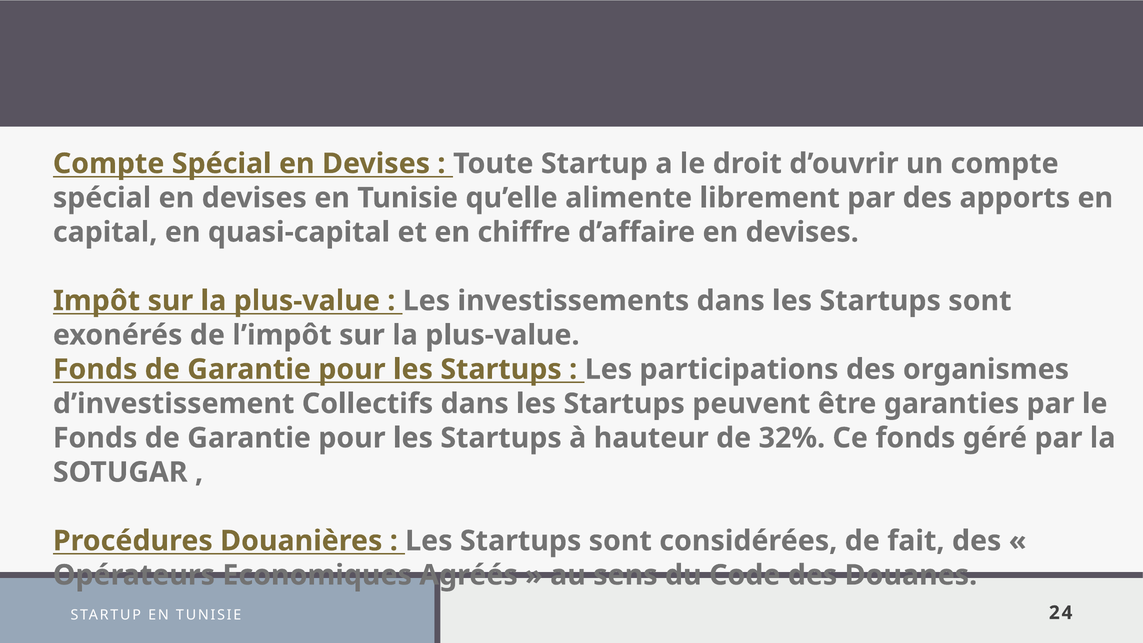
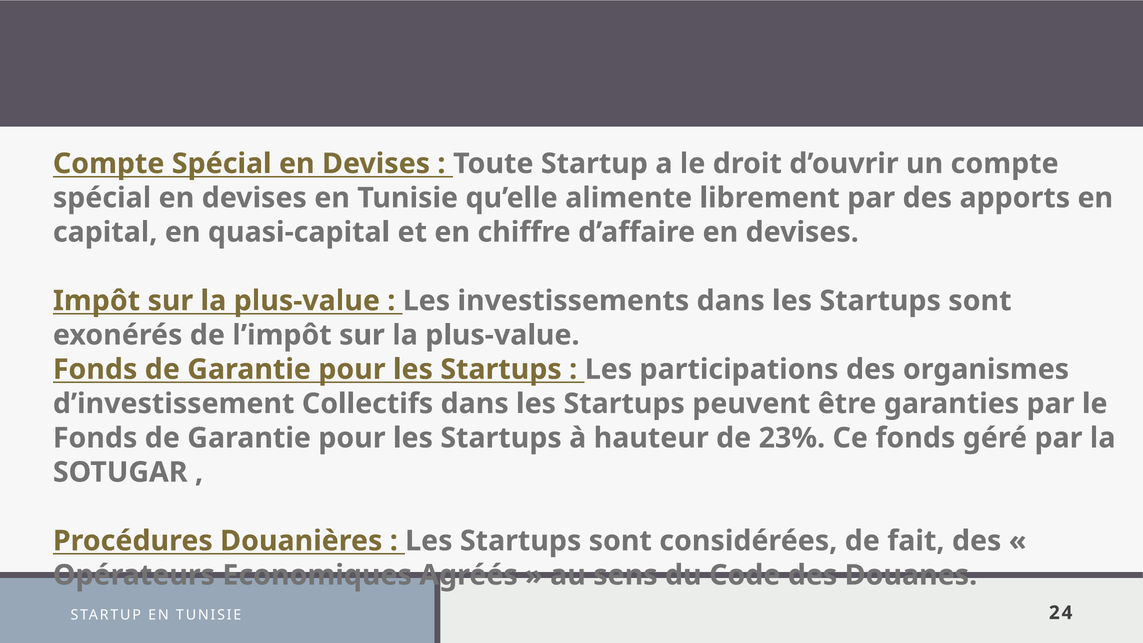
32%: 32% -> 23%
